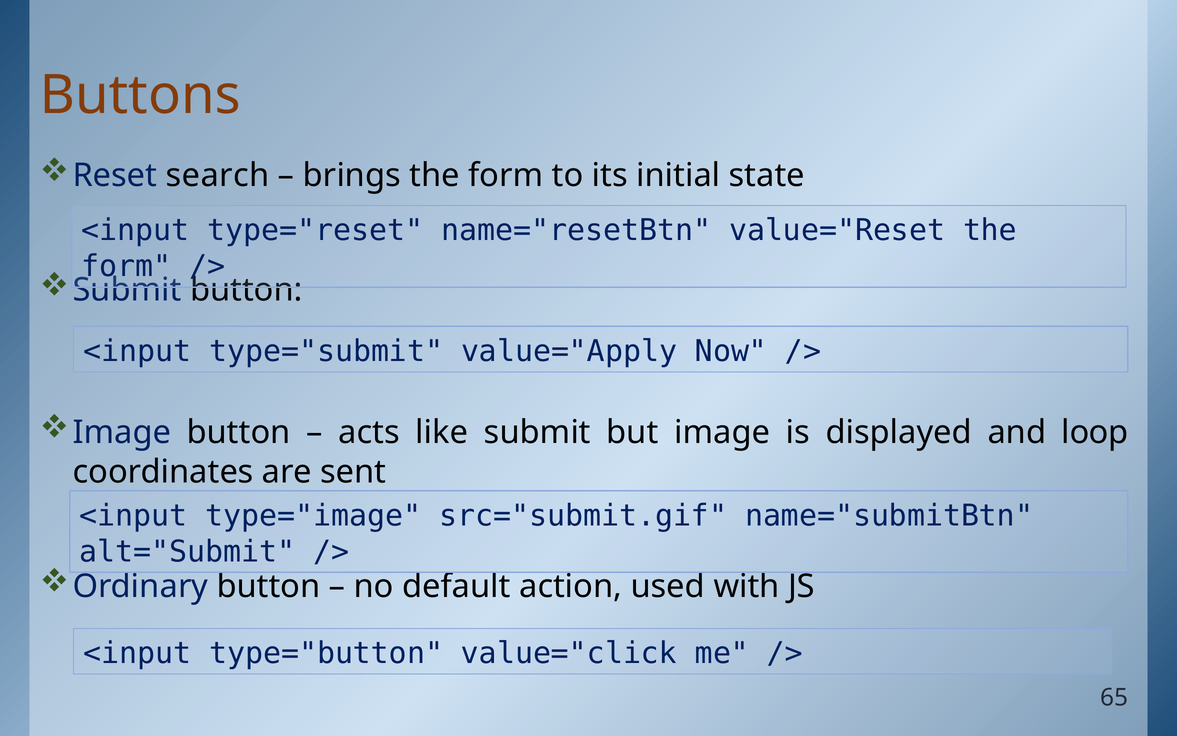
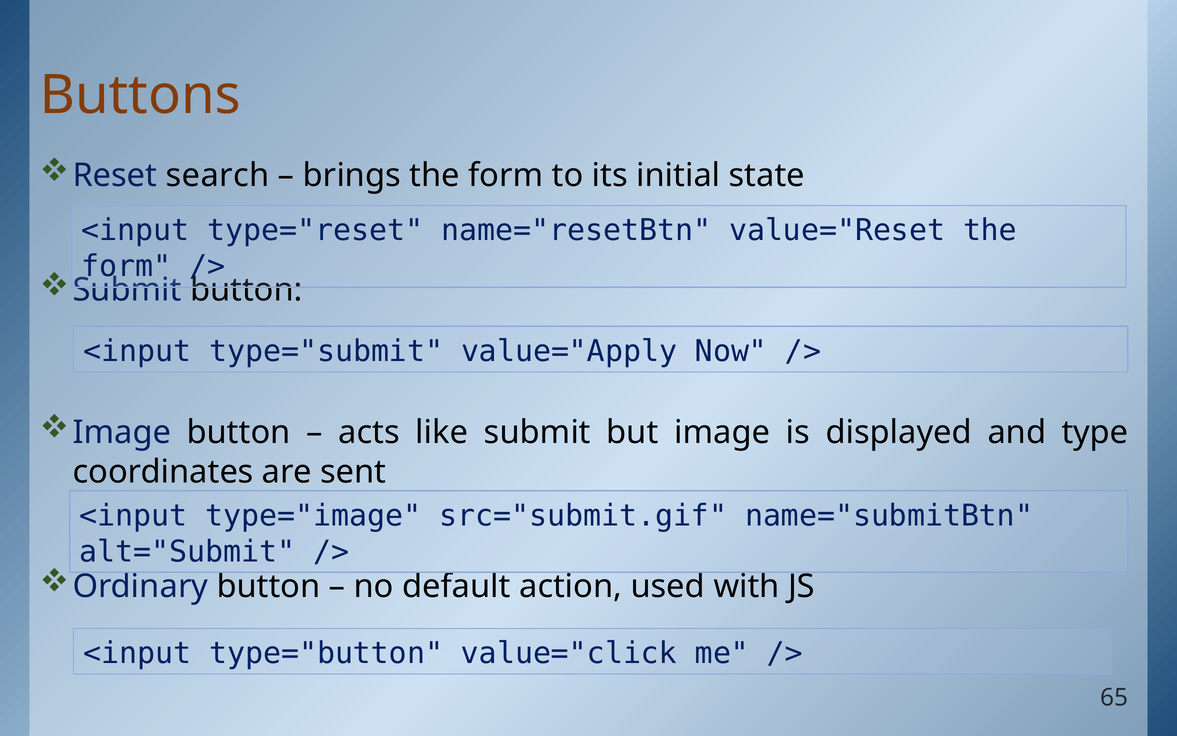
loop: loop -> type
